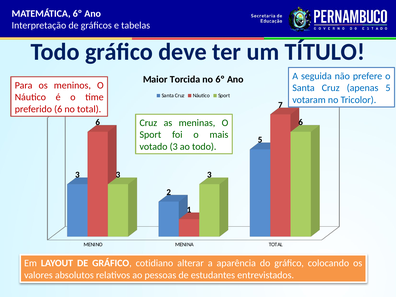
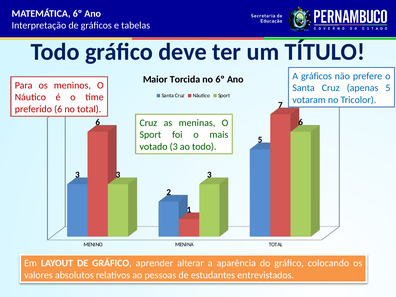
A seguida: seguida -> gráficos
cotidiano: cotidiano -> aprender
